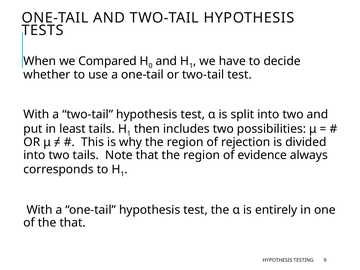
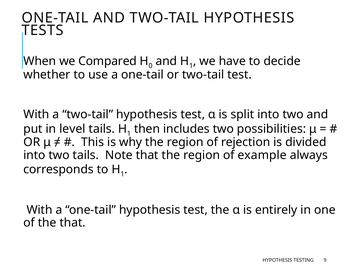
least: least -> level
evidence: evidence -> example
